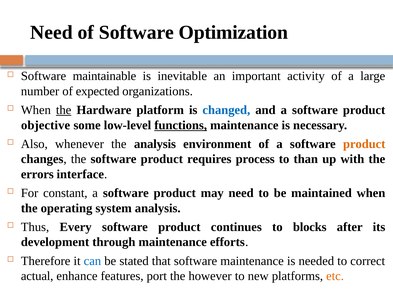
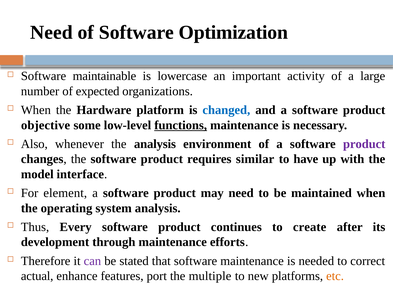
inevitable: inevitable -> lowercase
the at (64, 110) underline: present -> none
product at (364, 144) colour: orange -> purple
process: process -> similar
than: than -> have
errors: errors -> model
constant: constant -> element
blocks: blocks -> create
can colour: blue -> purple
however: however -> multiple
